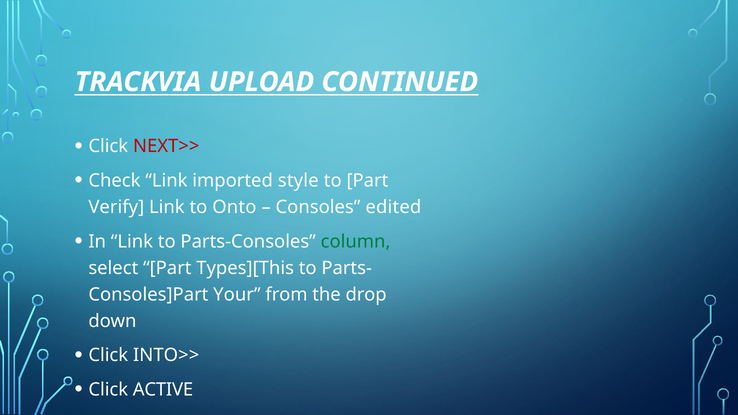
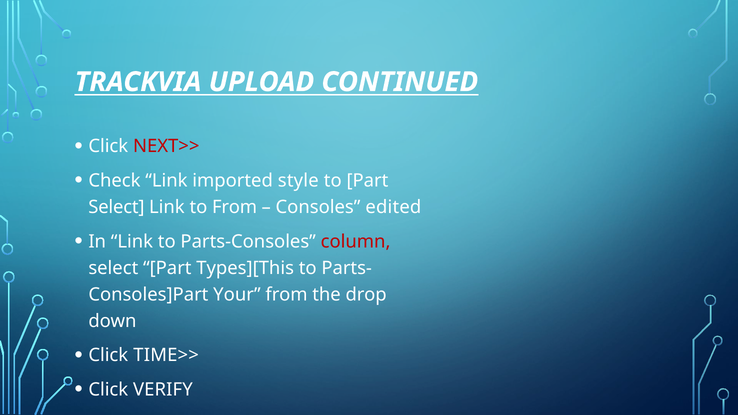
Verify at (116, 207): Verify -> Select
to Onto: Onto -> From
column colour: green -> red
INTO>>: INTO>> -> TIME>>
ACTIVE: ACTIVE -> VERIFY
